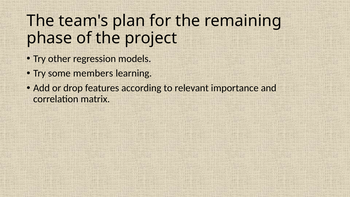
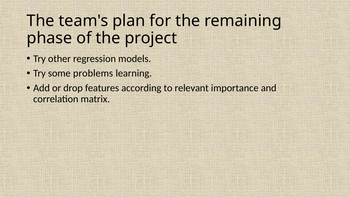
members: members -> problems
